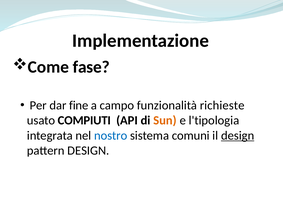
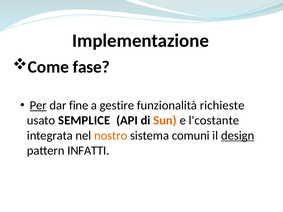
Per underline: none -> present
campo: campo -> gestire
COMPIUTI: COMPIUTI -> SEMPLICE
l'tipologia: l'tipologia -> l'costante
nostro colour: blue -> orange
pattern DESIGN: DESIGN -> INFATTI
